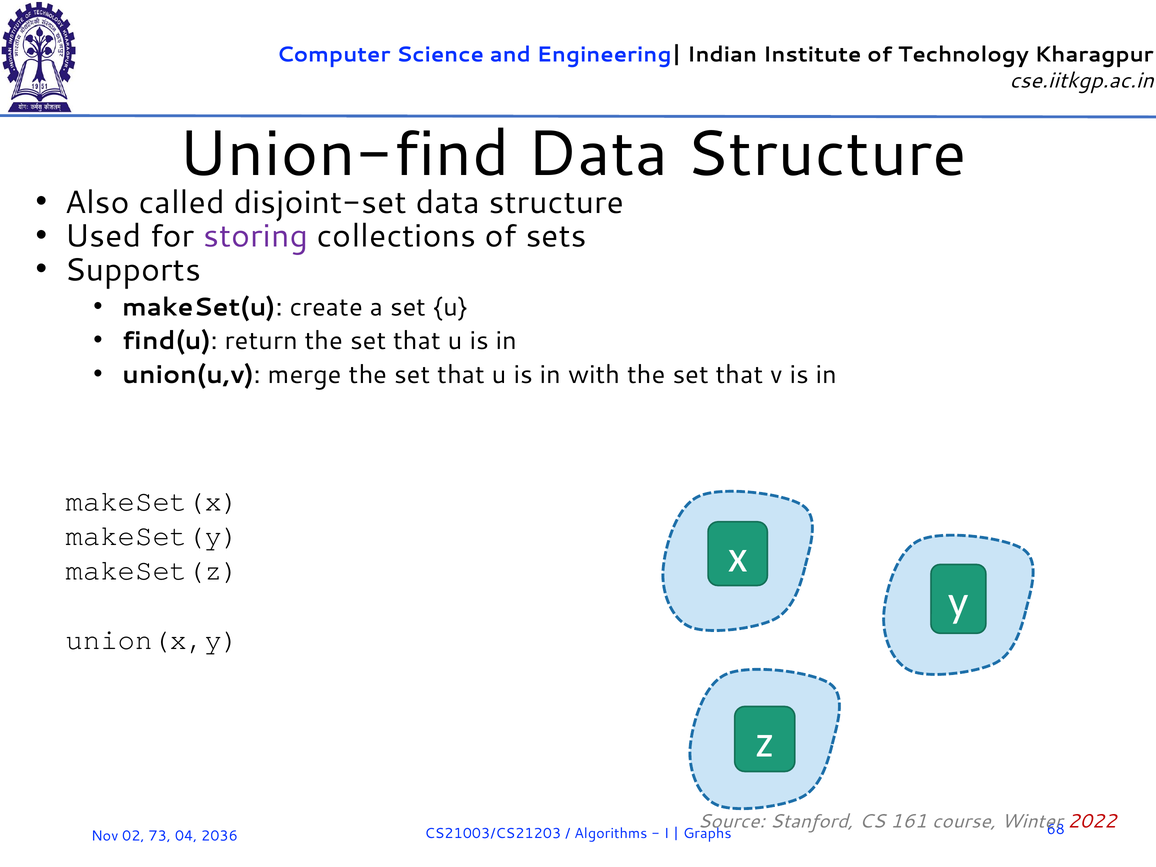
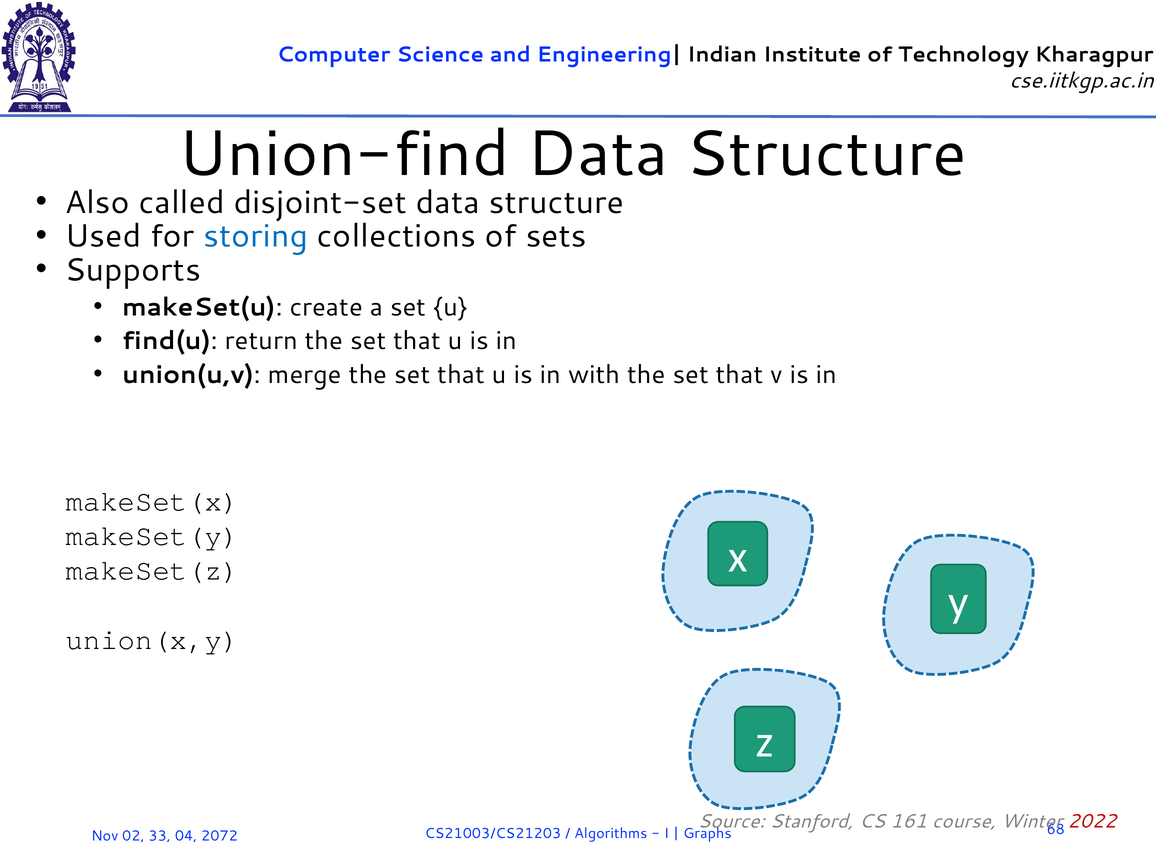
storing colour: purple -> blue
73: 73 -> 33
2036: 2036 -> 2072
